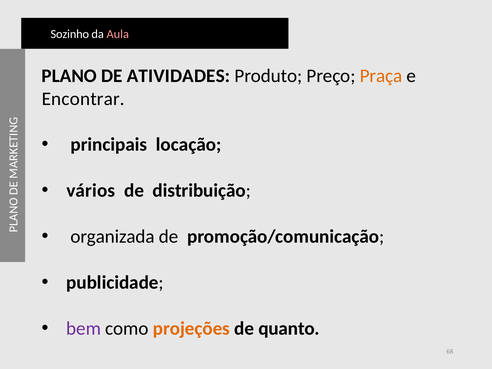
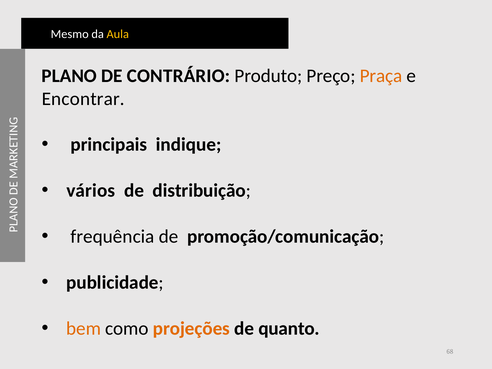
Sozinho: Sozinho -> Mesmo
Aula colour: pink -> yellow
ATIVIDADES: ATIVIDADES -> CONTRÁRIO
locação: locação -> indique
organizada: organizada -> frequência
bem colour: purple -> orange
